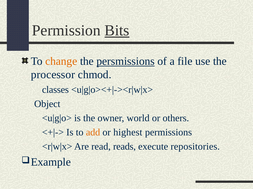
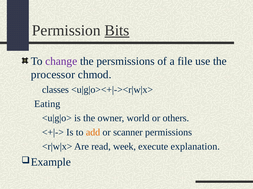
change colour: orange -> purple
persmissions underline: present -> none
Object: Object -> Eating
highest: highest -> scanner
reads: reads -> week
repositories: repositories -> explanation
